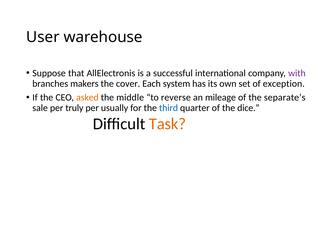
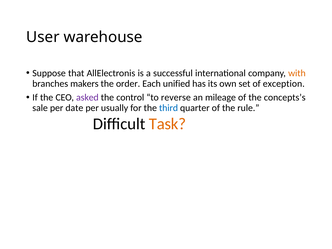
with colour: purple -> orange
cover: cover -> order
system: system -> unified
asked colour: orange -> purple
middle: middle -> control
separate’s: separate’s -> concepts’s
truly: truly -> date
dice: dice -> rule
